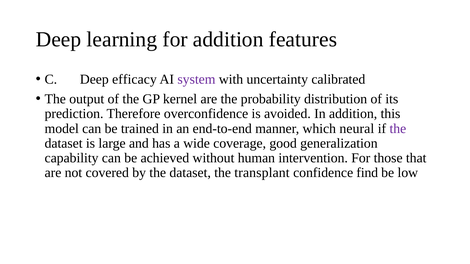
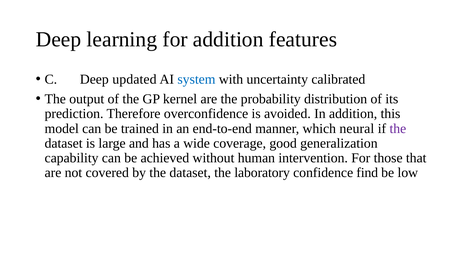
efficacy: efficacy -> updated
system colour: purple -> blue
transplant: transplant -> laboratory
